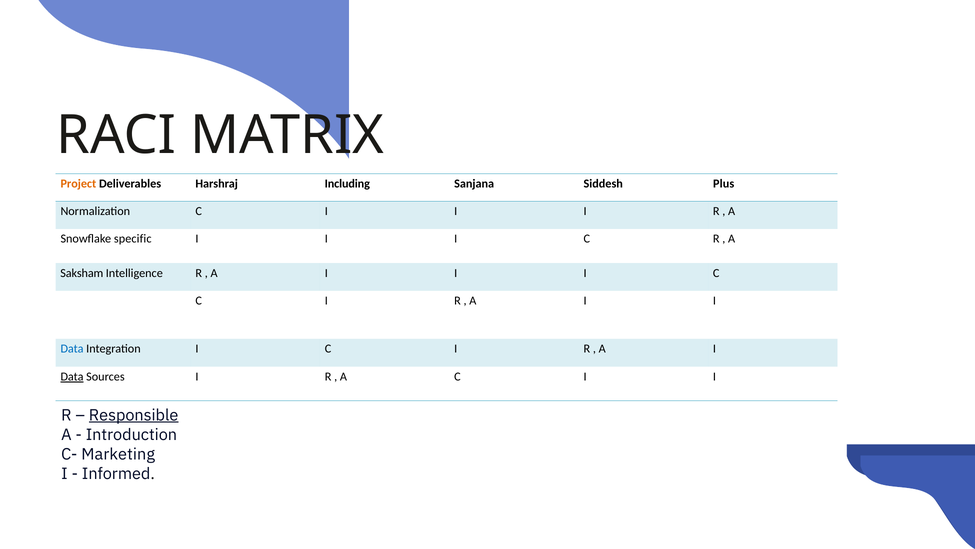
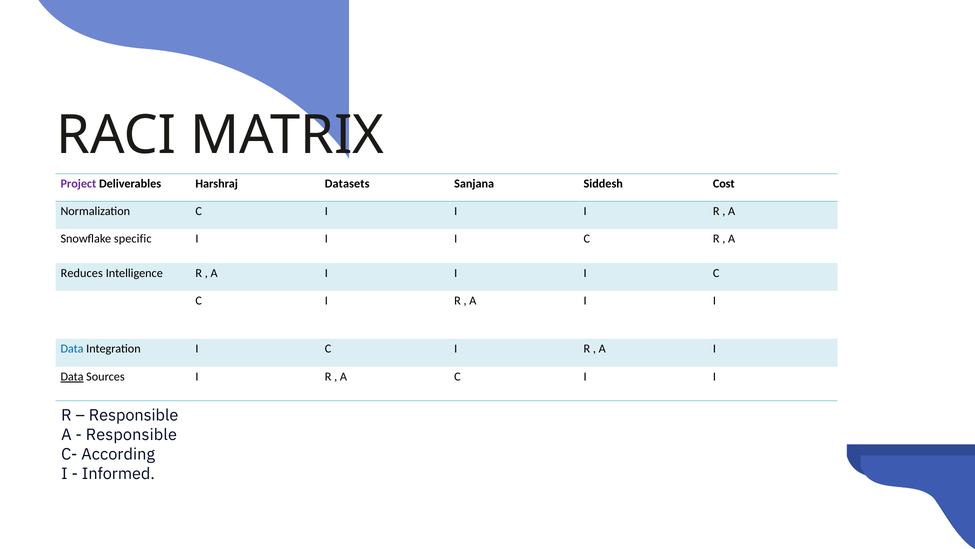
Project colour: orange -> purple
Including: Including -> Datasets
Plus: Plus -> Cost
Saksham: Saksham -> Reduces
Responsible at (134, 415) underline: present -> none
Introduction at (131, 434): Introduction -> Responsible
Marketing: Marketing -> According
